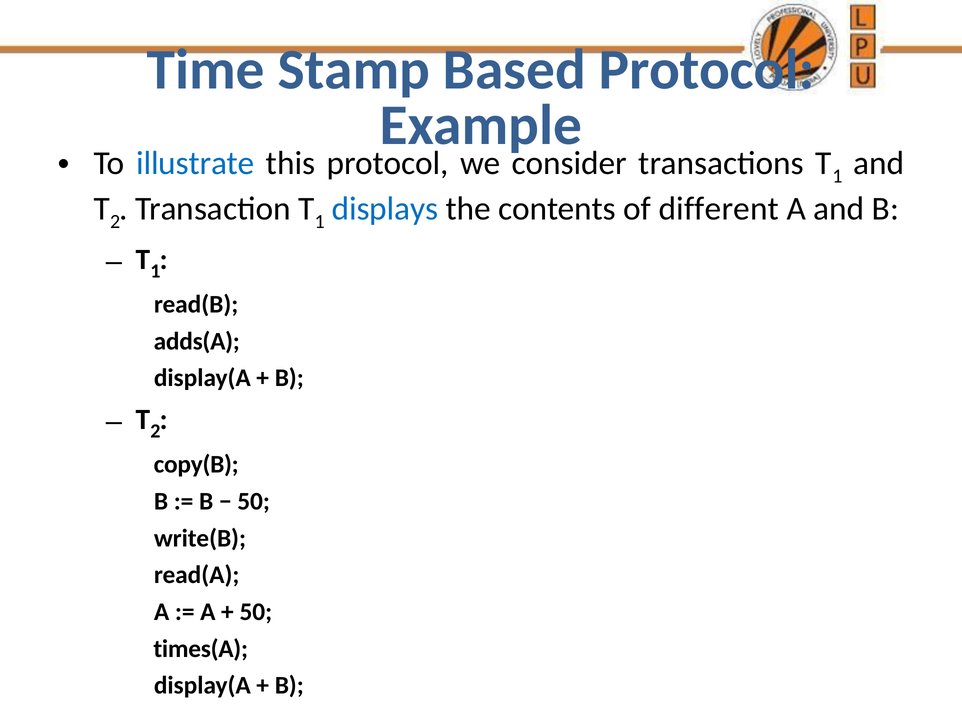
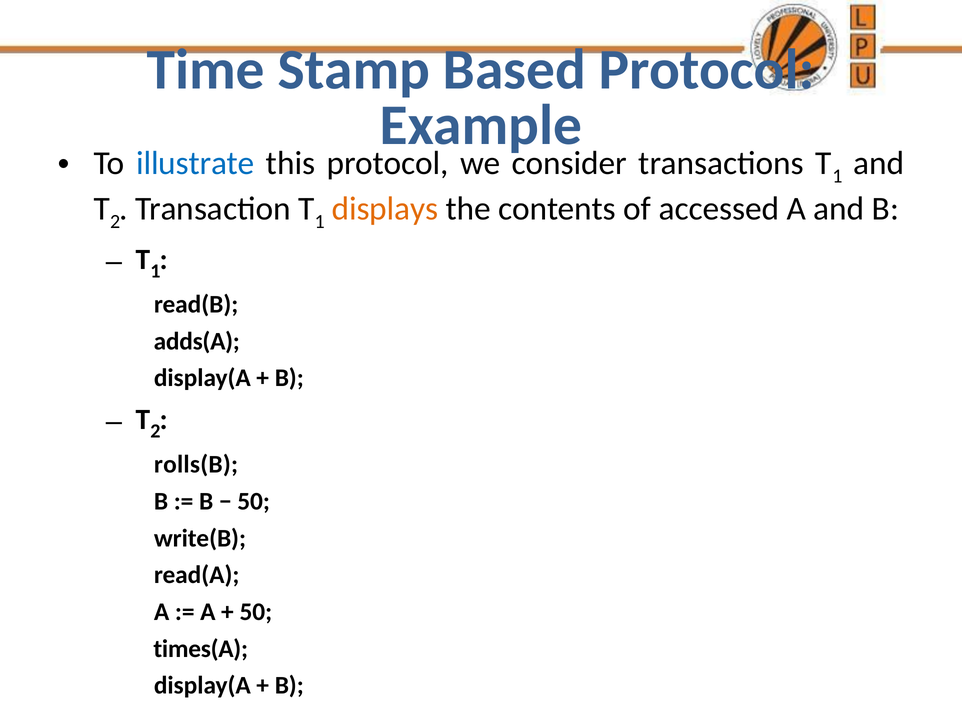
displays colour: blue -> orange
different: different -> accessed
copy(B: copy(B -> rolls(B
